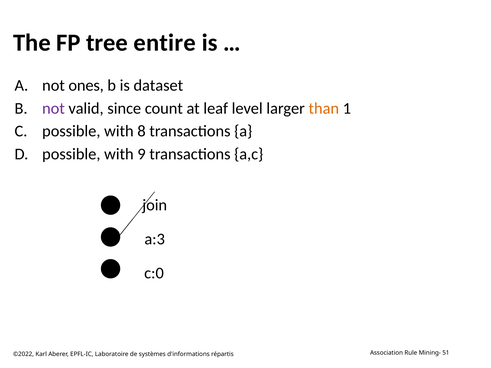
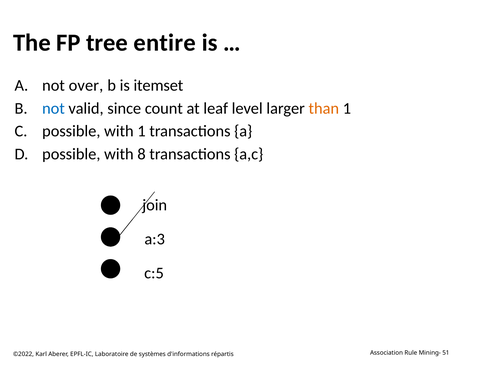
ones: ones -> over
dataset: dataset -> itemset
not at (53, 108) colour: purple -> blue
with 8: 8 -> 1
9: 9 -> 8
c:0: c:0 -> c:5
